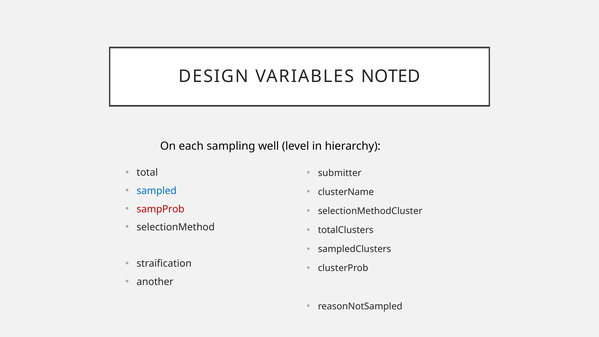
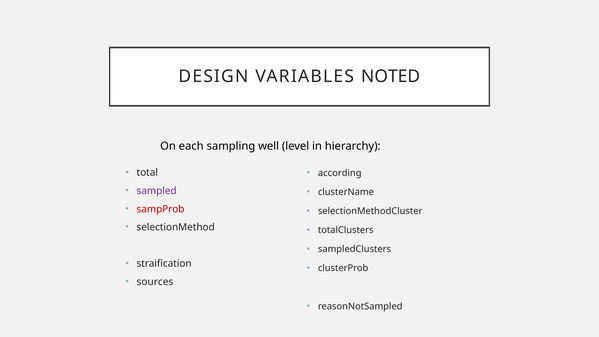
submitter: submitter -> according
sampled colour: blue -> purple
another: another -> sources
